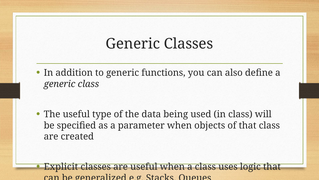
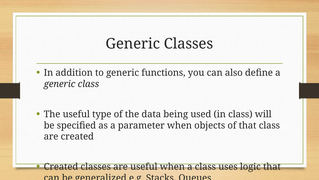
Explicit at (61, 166): Explicit -> Created
